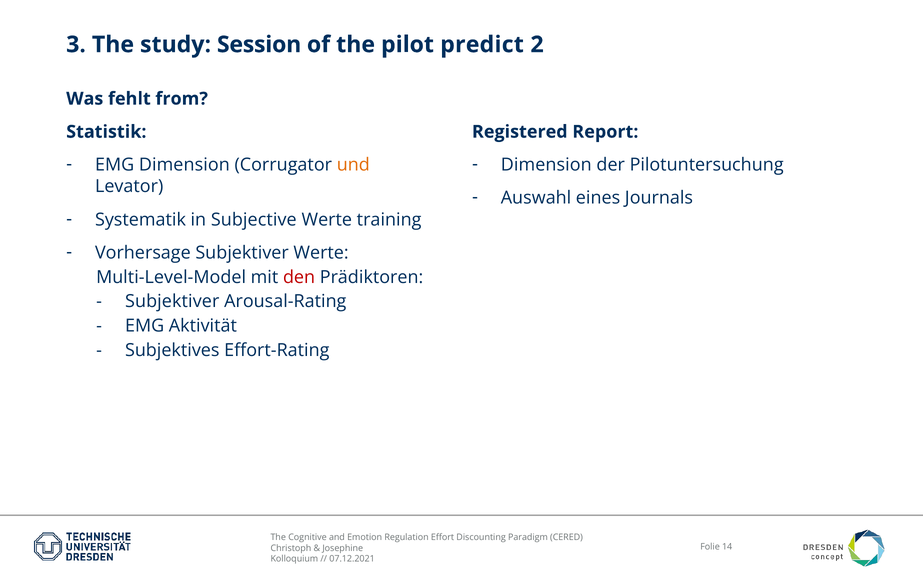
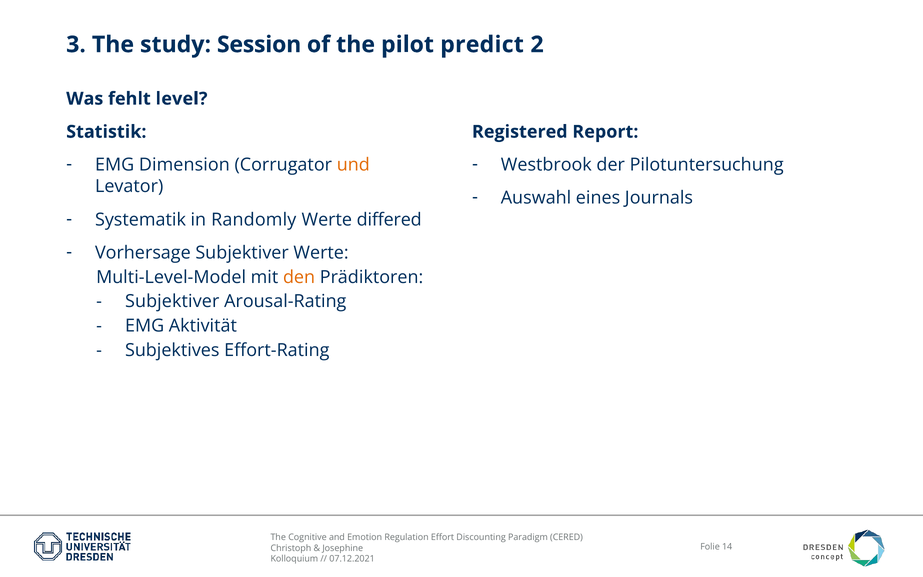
from: from -> level
Dimension at (546, 165): Dimension -> Westbrook
Subjective: Subjective -> Randomly
training: training -> differed
den colour: red -> orange
